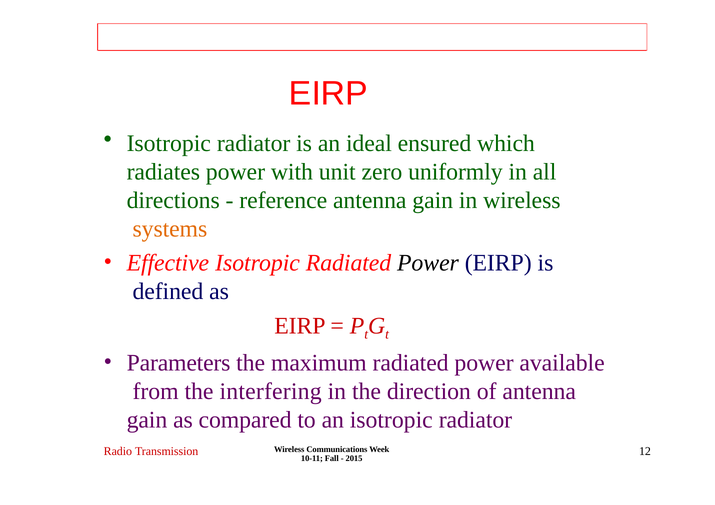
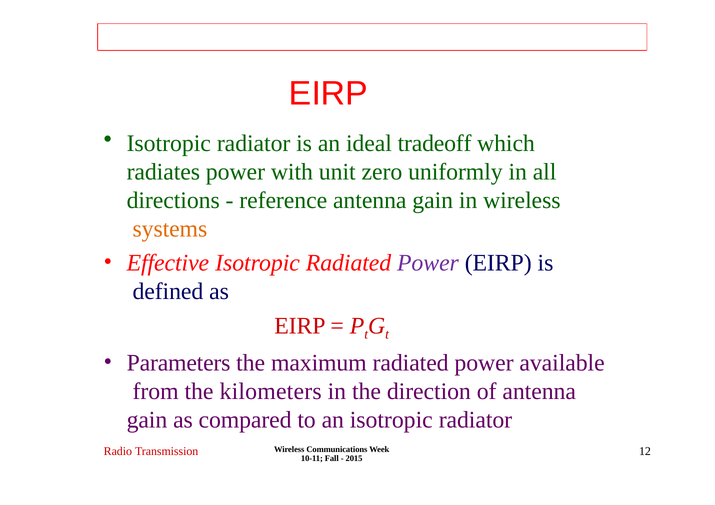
ensured: ensured -> tradeoff
Power at (428, 263) colour: black -> purple
interfering: interfering -> kilometers
